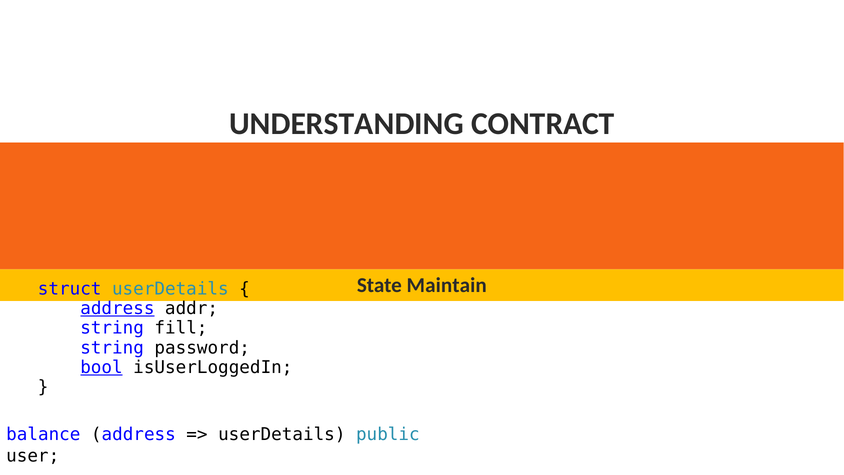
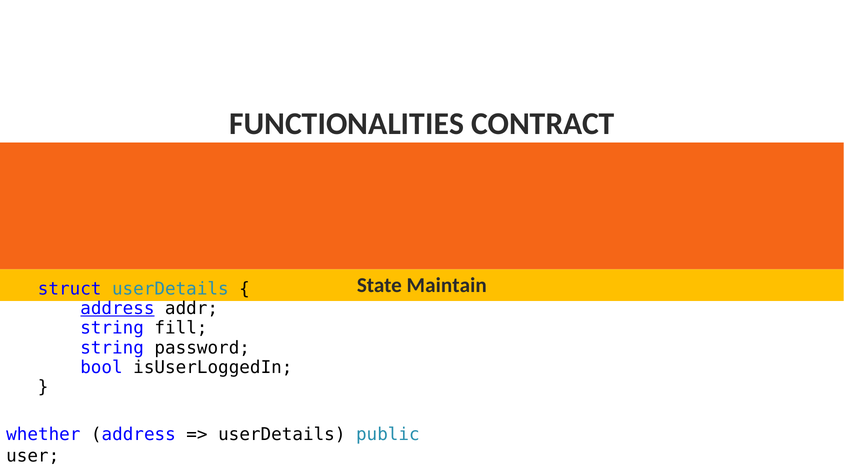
UNDERSTANDING: UNDERSTANDING -> FUNCTIONALITIES
bool underline: present -> none
balance: balance -> whether
